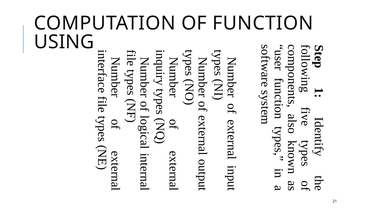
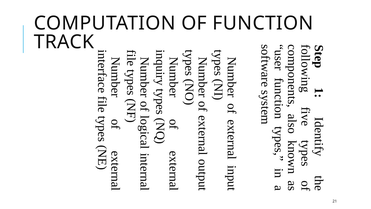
USING: USING -> TRACK
